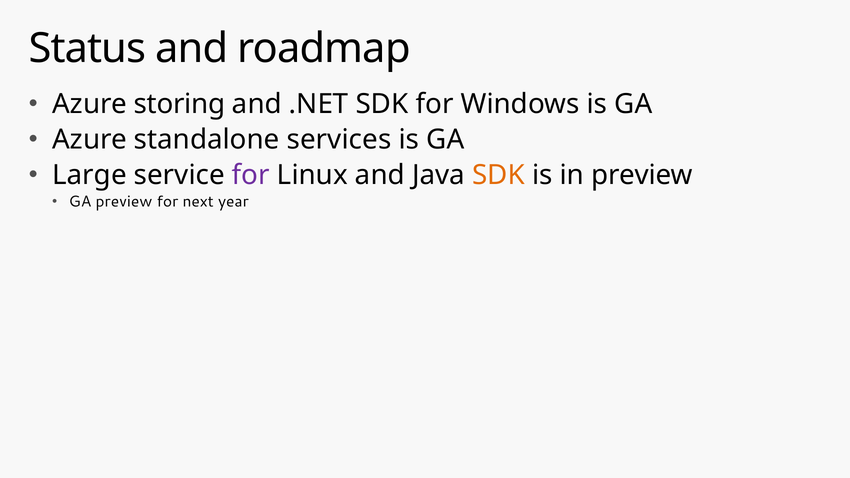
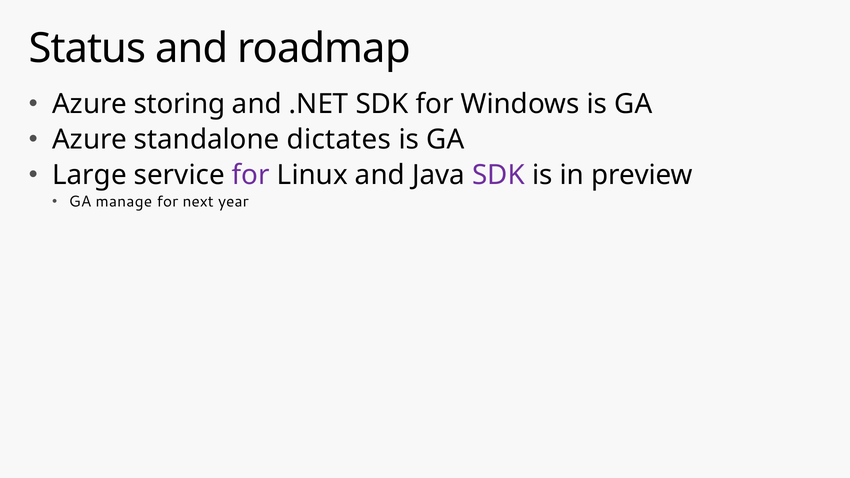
services: services -> dictates
SDK at (498, 175) colour: orange -> purple
GA preview: preview -> manage
